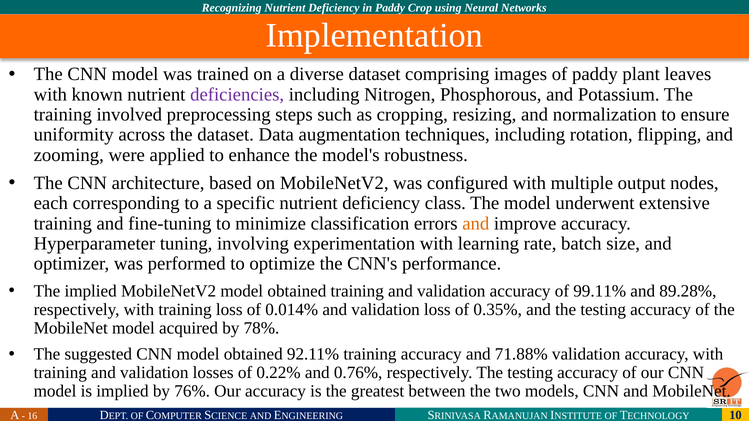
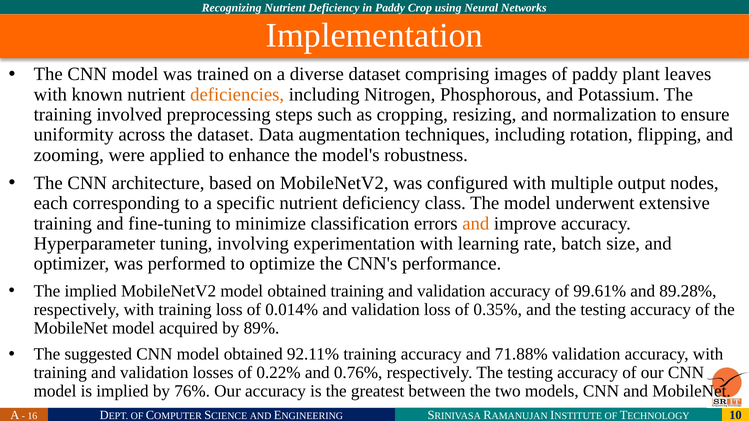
deficiencies colour: purple -> orange
99.11%: 99.11% -> 99.61%
78%: 78% -> 89%
